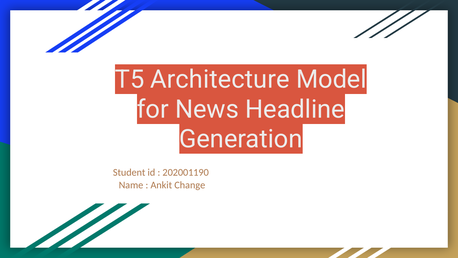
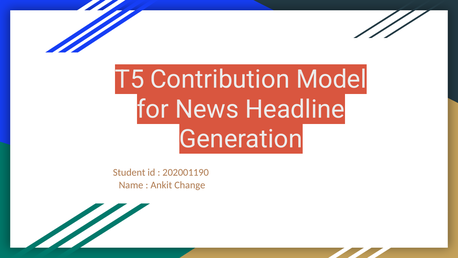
Architecture: Architecture -> Contribution
